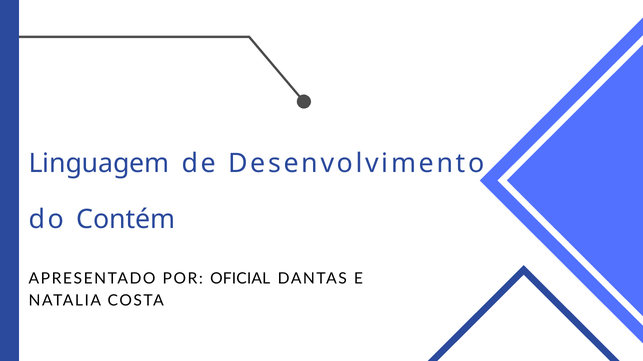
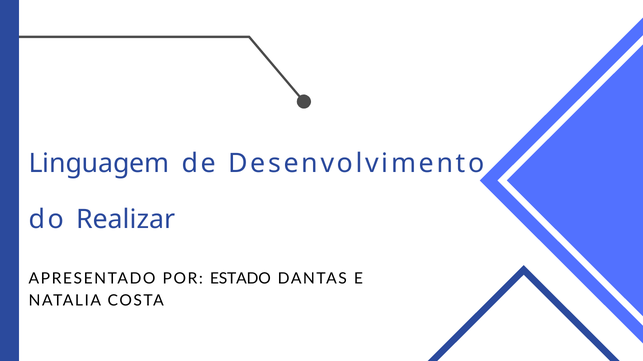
Contém: Contém -> Realizar
OFICIAL: OFICIAL -> ESTADO
